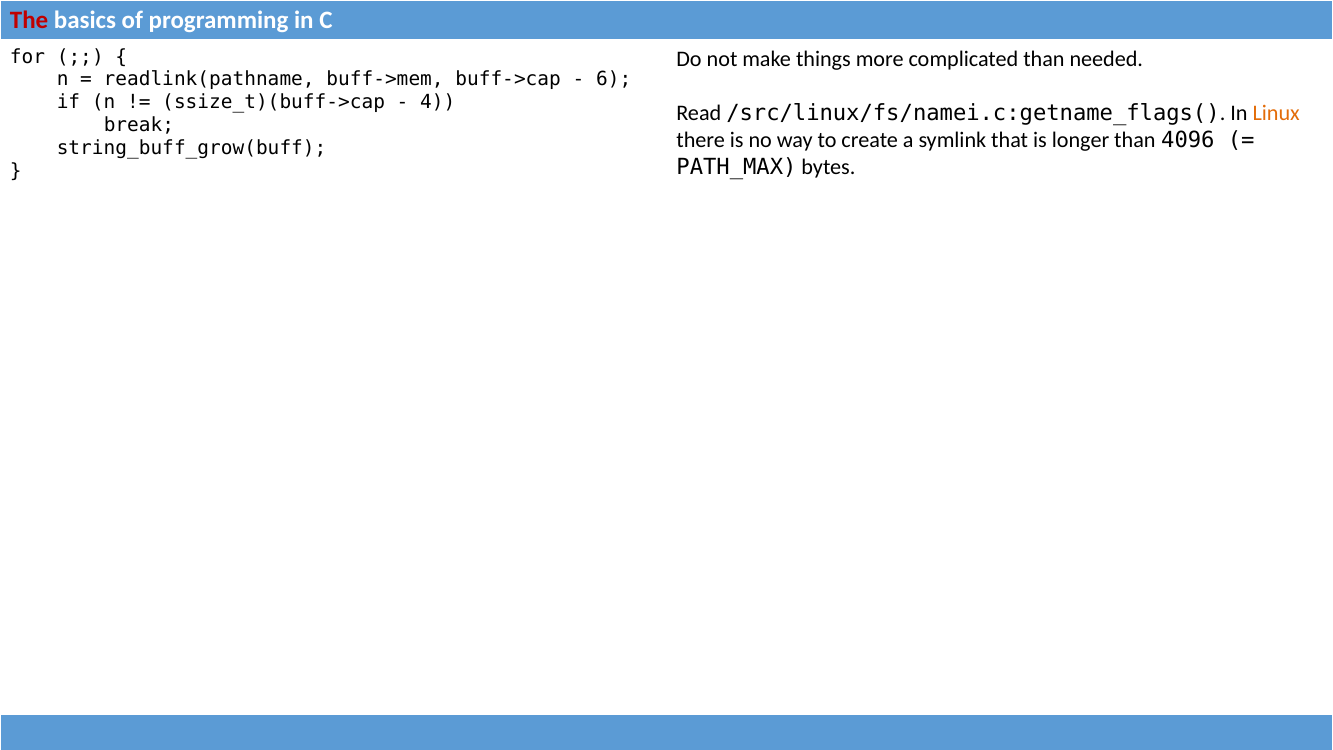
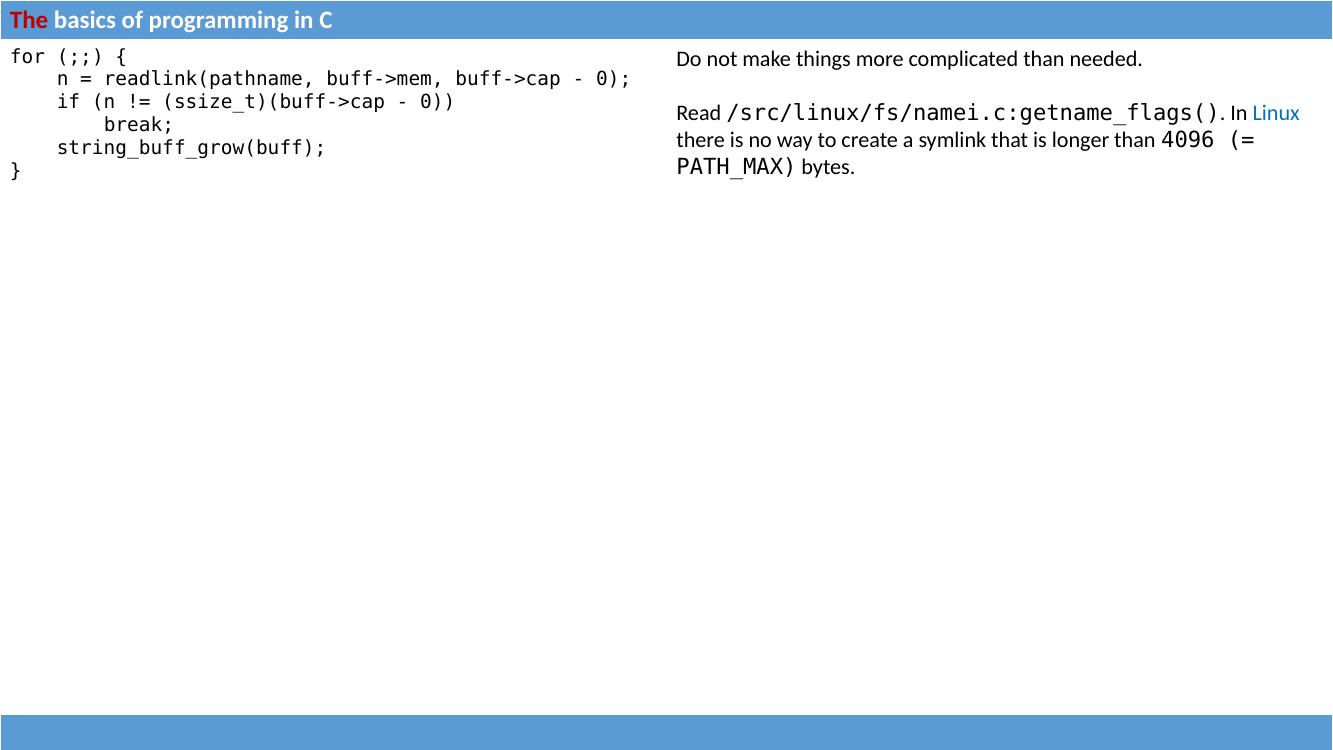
6 at (614, 80): 6 -> 0
4 at (438, 102): 4 -> 0
Linux colour: orange -> blue
